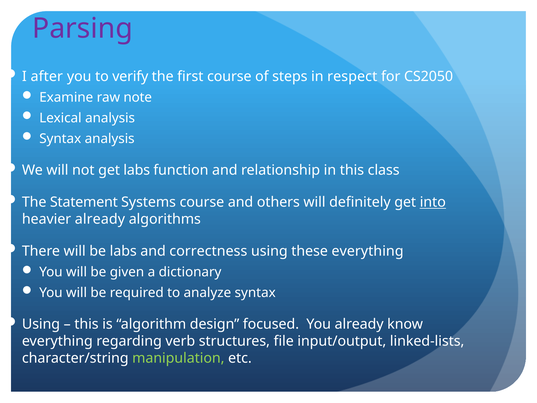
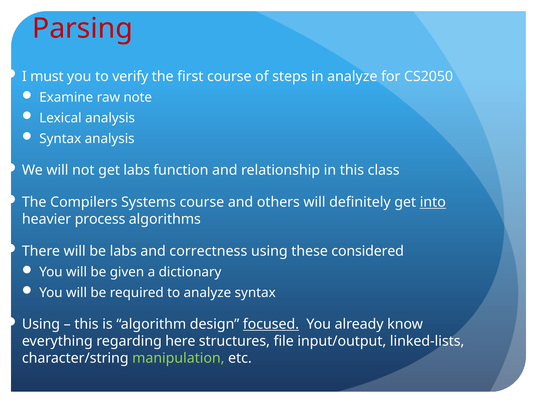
Parsing colour: purple -> red
after: after -> must
in respect: respect -> analyze
Statement: Statement -> Compilers
heavier already: already -> process
these everything: everything -> considered
focused underline: none -> present
verb: verb -> here
